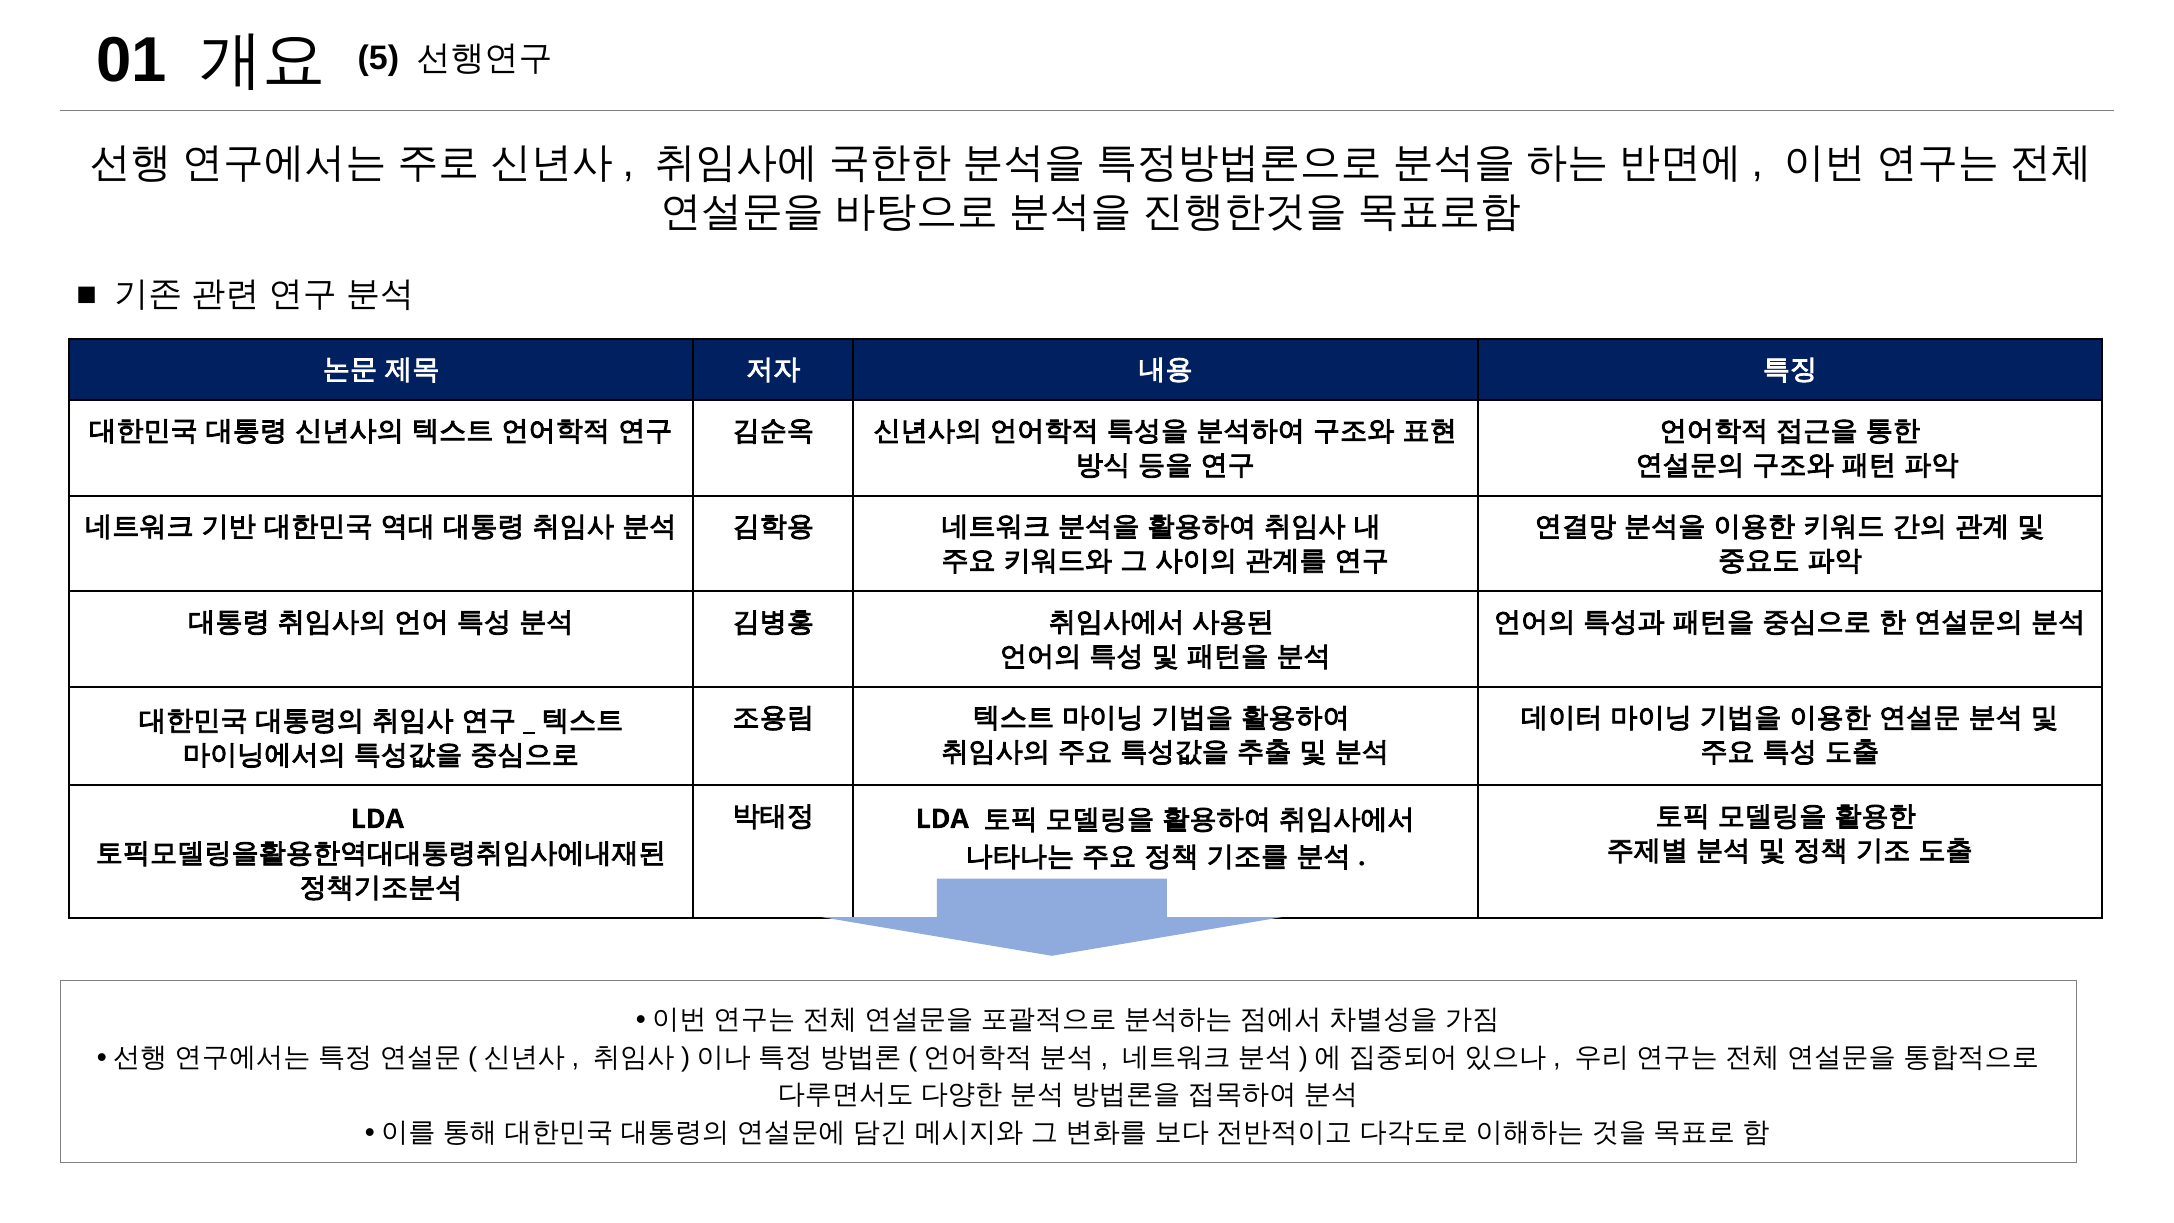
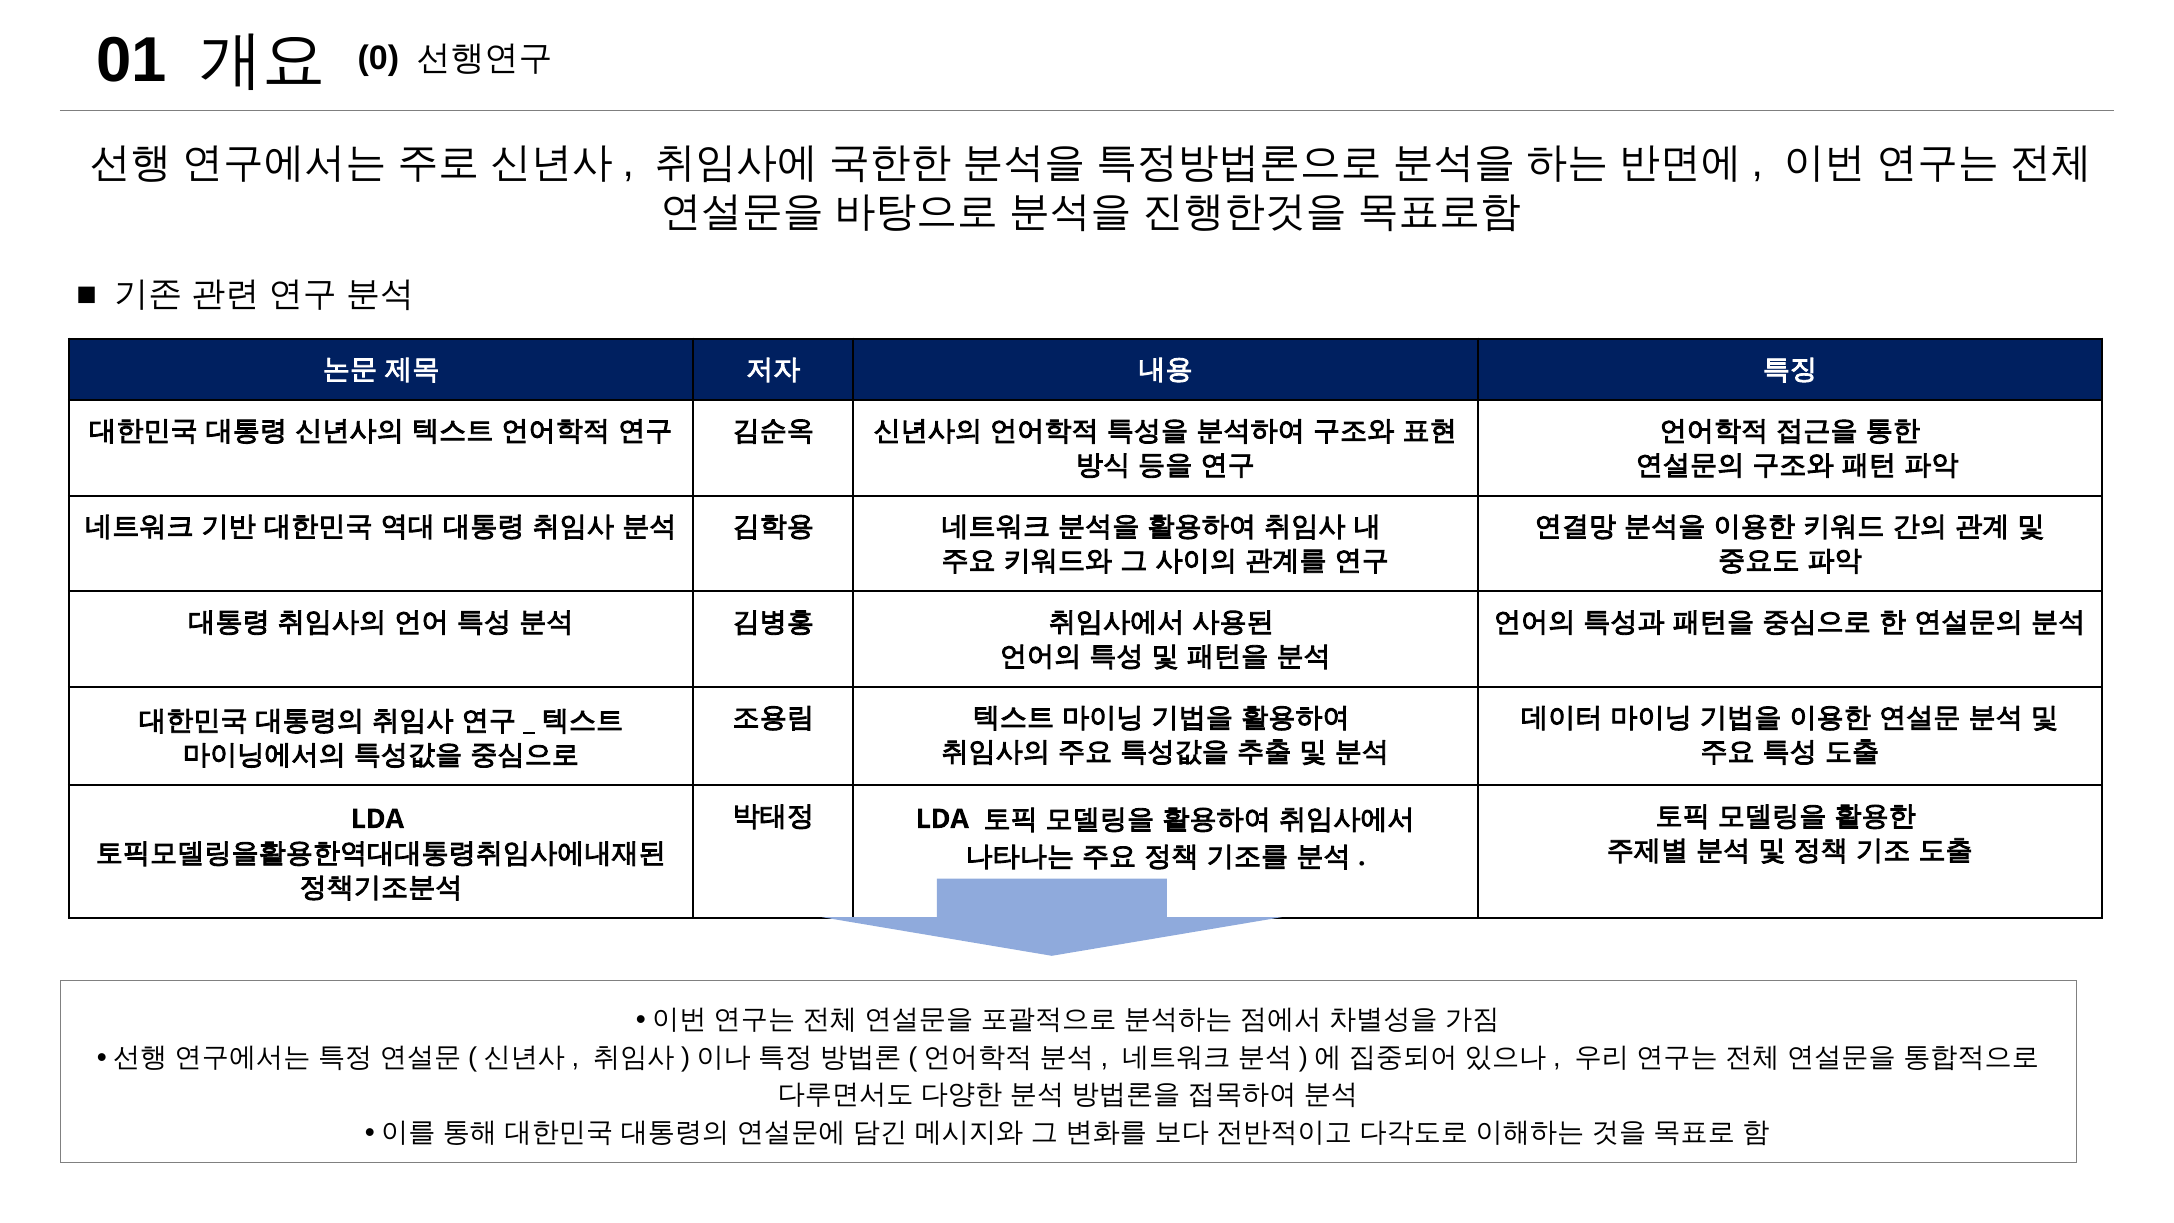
5: 5 -> 0
